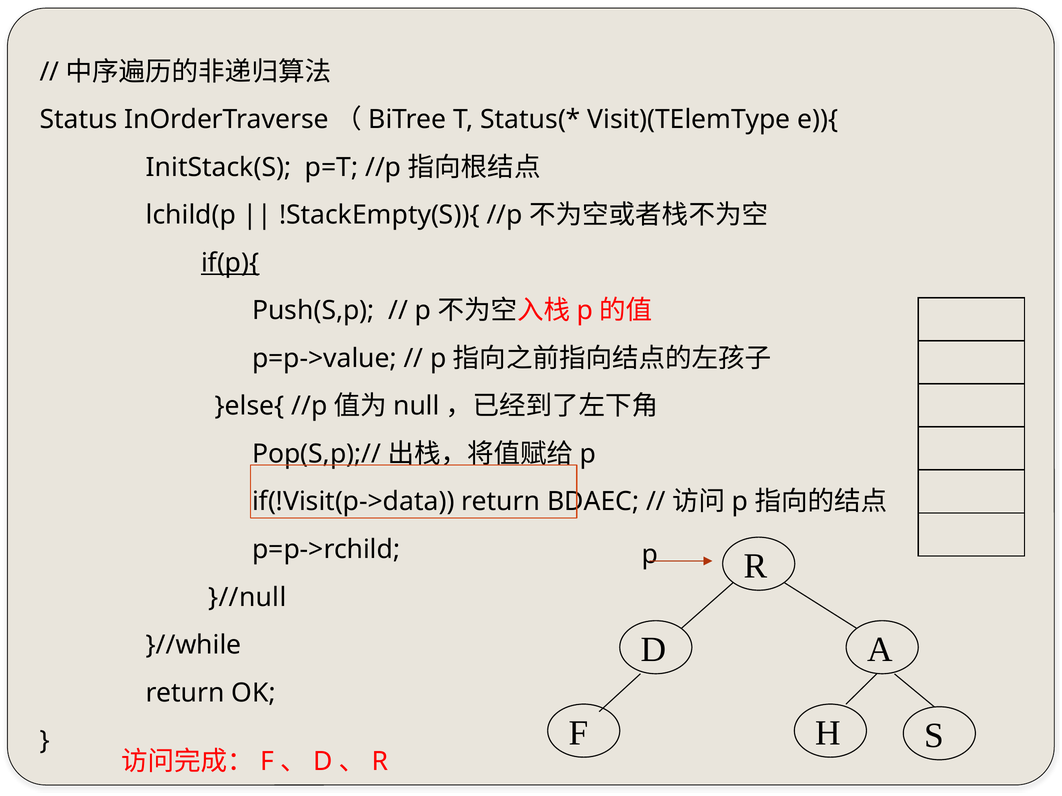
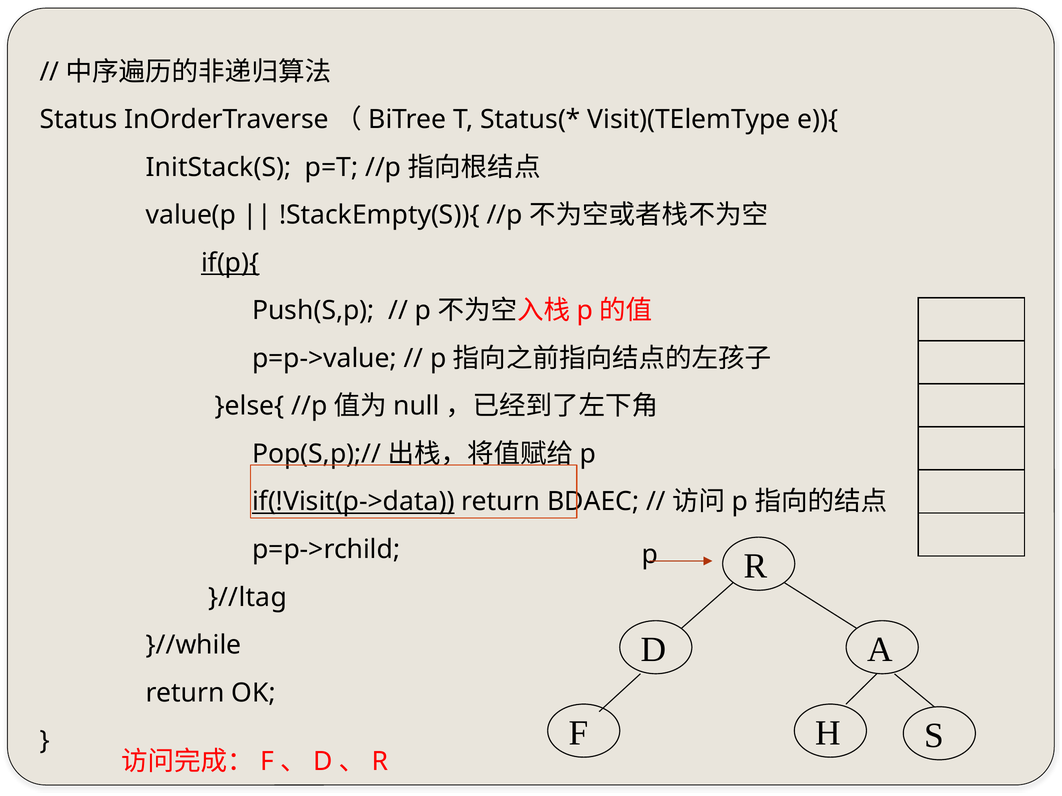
lchild(p: lchild(p -> value(p
if(!Visit(p->data underline: none -> present
}//null: }//null -> }//ltag
